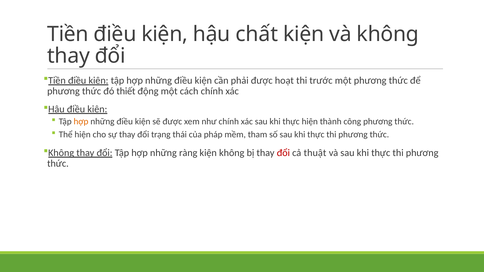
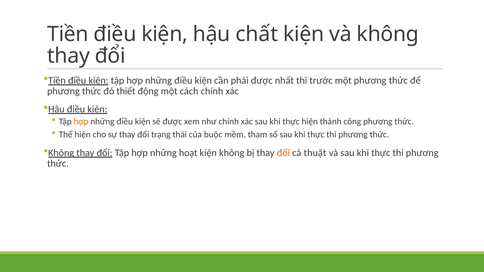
hoạt: hoạt -> nhất
pháp: pháp -> buộc
ràng: ràng -> hoạt
đổi at (283, 153) colour: red -> orange
